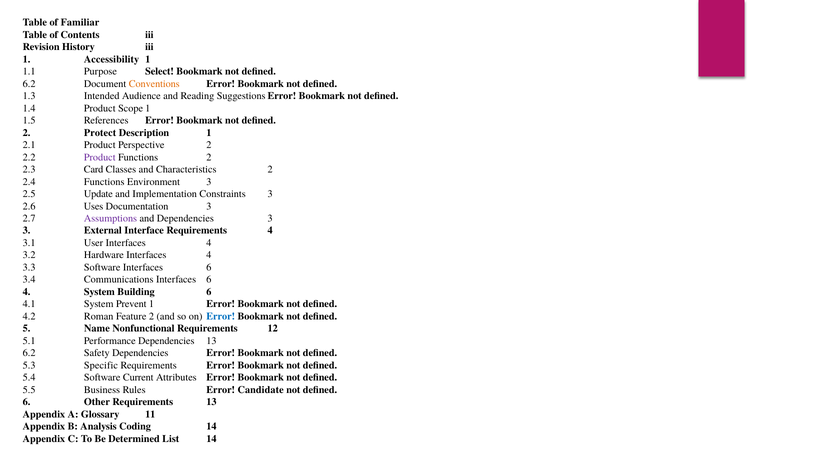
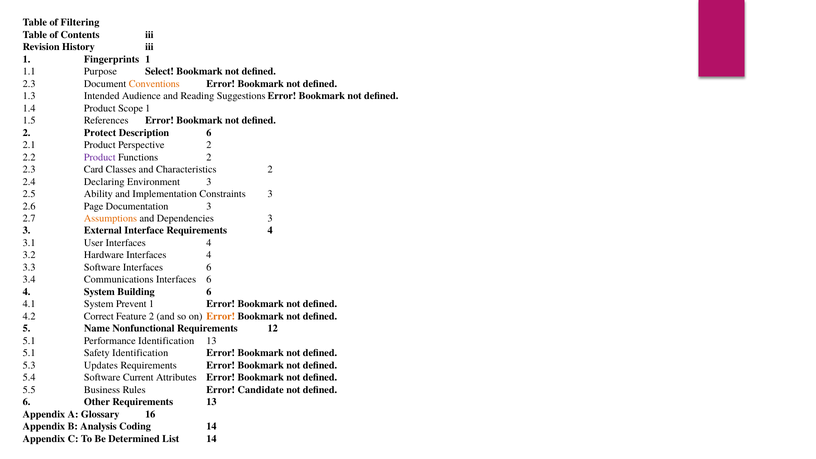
Familiar: Familiar -> Filtering
Accessibility: Accessibility -> Fingerprints
6.2 at (29, 84): 6.2 -> 2.3
Description 1: 1 -> 6
2.4 Functions: Functions -> Declaring
Update: Update -> Ability
Uses: Uses -> Page
Assumptions colour: purple -> orange
Roman: Roman -> Correct
Error at (221, 316) colour: blue -> orange
Performance Dependencies: Dependencies -> Identification
6.2 at (29, 353): 6.2 -> 5.1
Safety Dependencies: Dependencies -> Identification
Specific: Specific -> Updates
11: 11 -> 16
